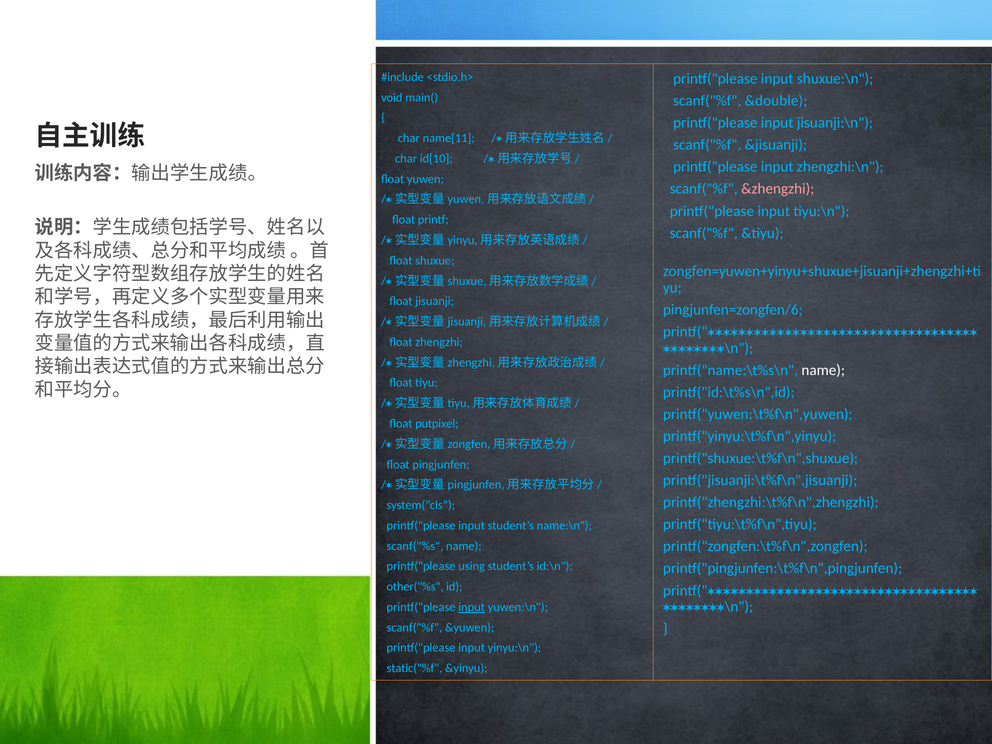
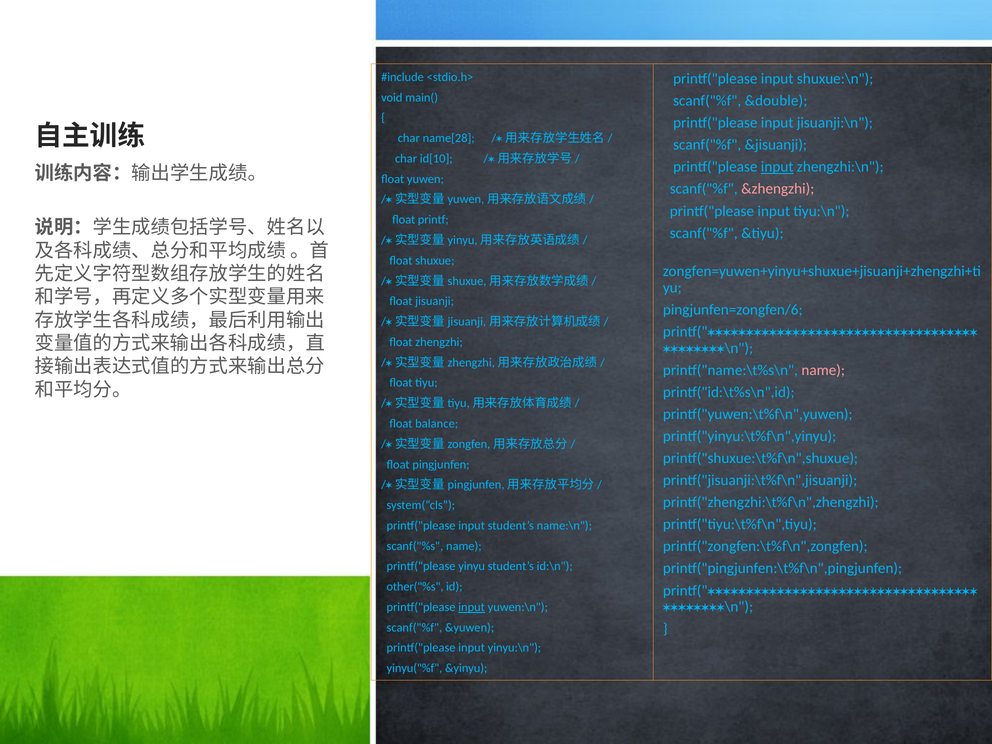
name[11: name[11 -> name[28
input at (777, 167) underline: none -> present
name at (823, 370) colour: white -> pink
putpixel: putpixel -> balance
using: using -> yinyu
static("%f: static("%f -> yinyu("%f
